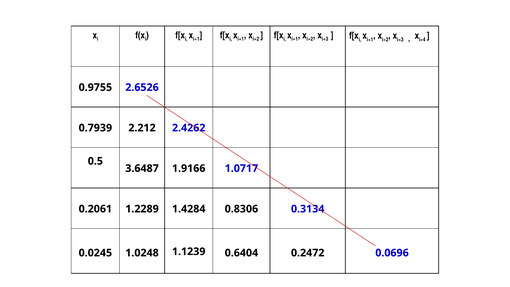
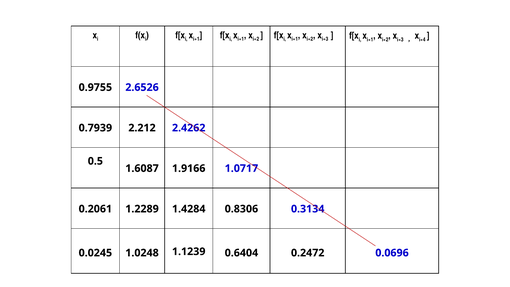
3.6487: 3.6487 -> 1.6087
